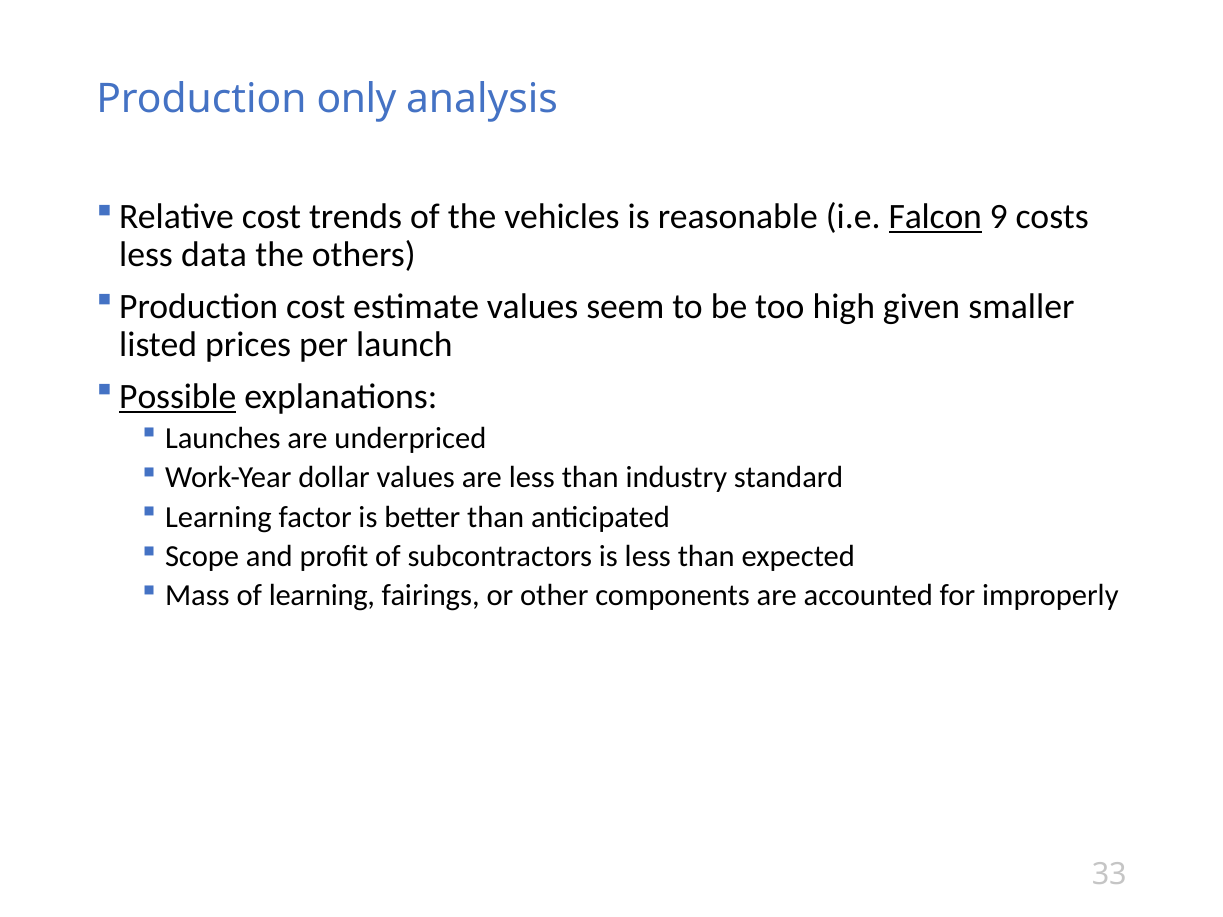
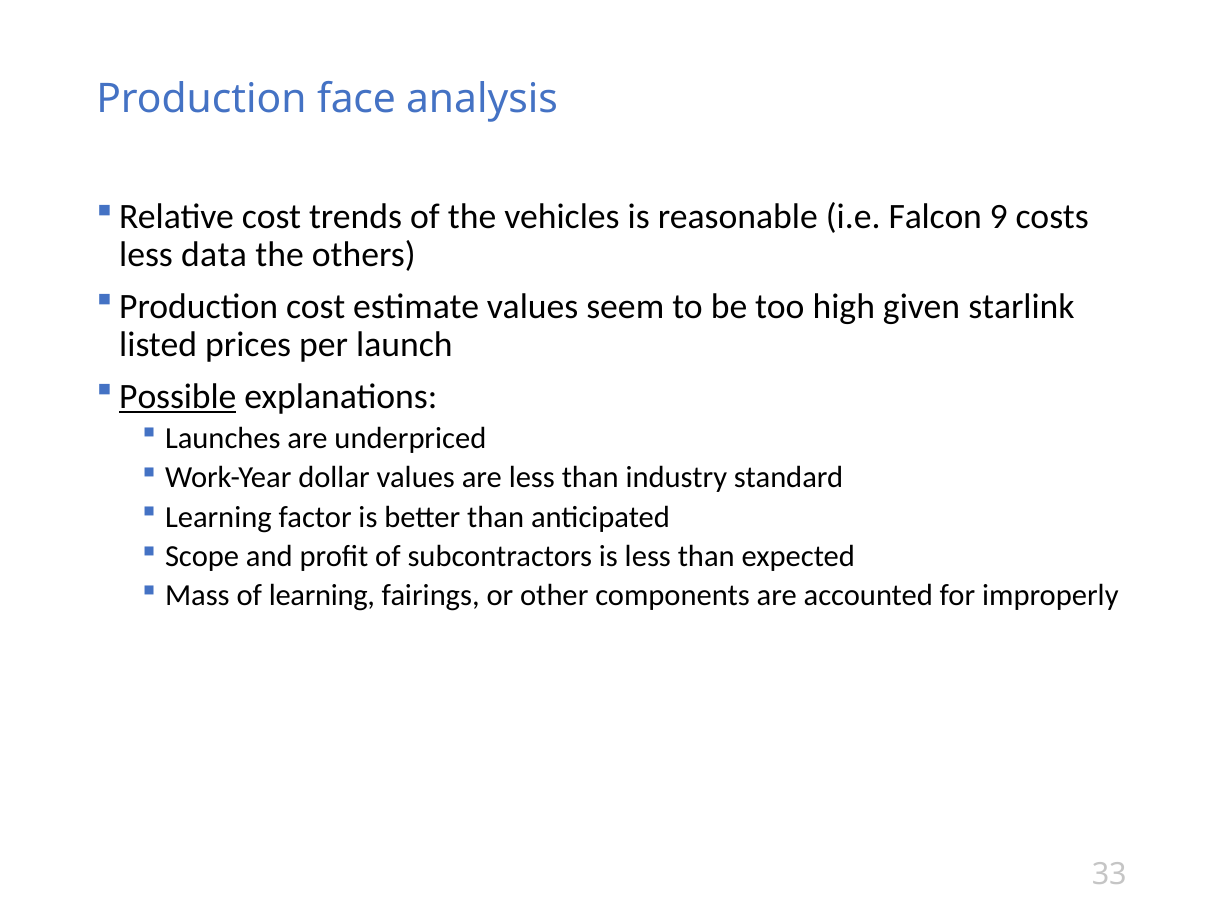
only: only -> face
Falcon underline: present -> none
smaller: smaller -> starlink
